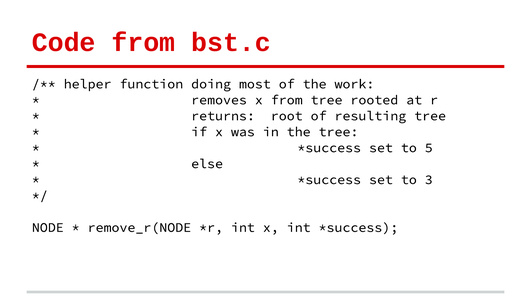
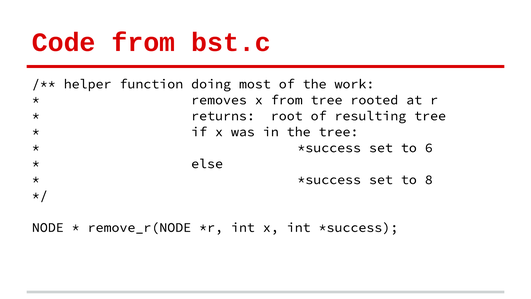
5: 5 -> 6
3: 3 -> 8
